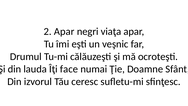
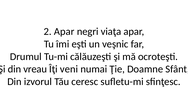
lauda: lauda -> vreau
face: face -> veni
